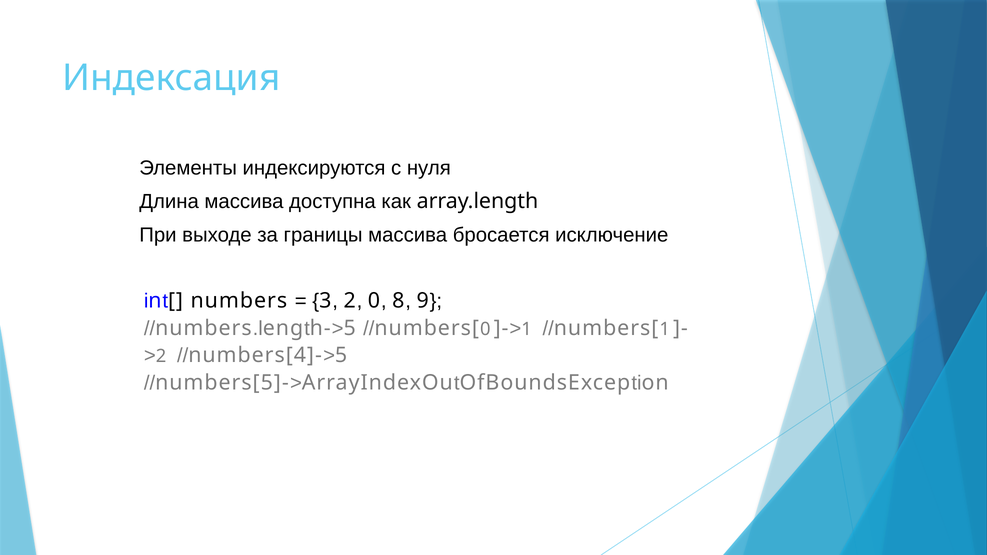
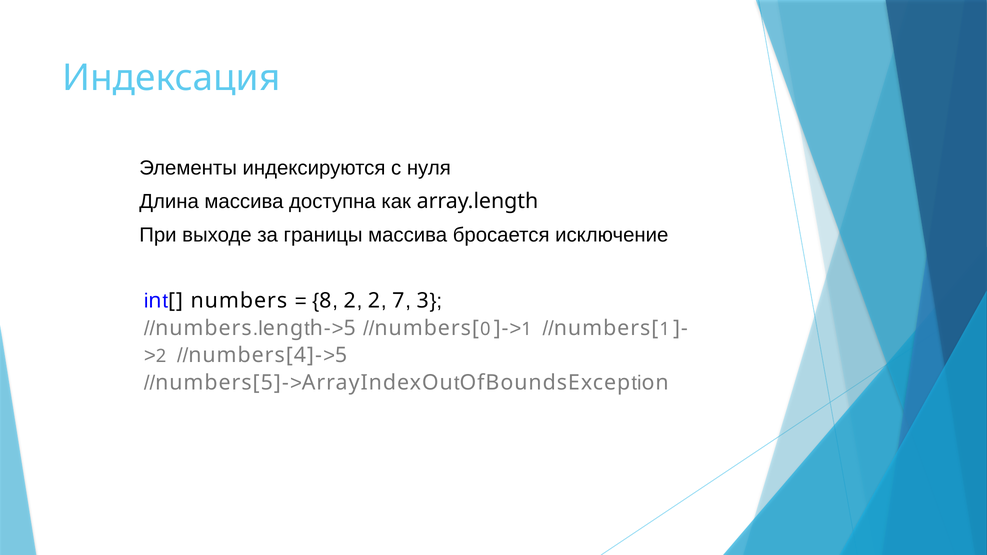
3: 3 -> 8
0 at (374, 301): 0 -> 2
8: 8 -> 7
9: 9 -> 3
